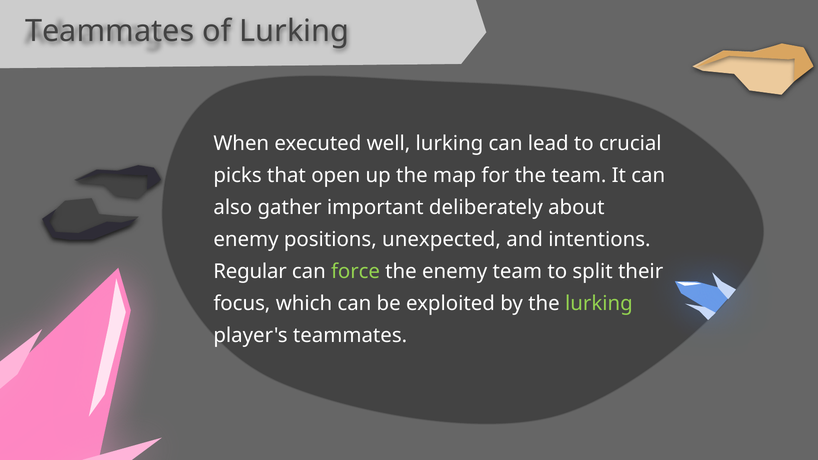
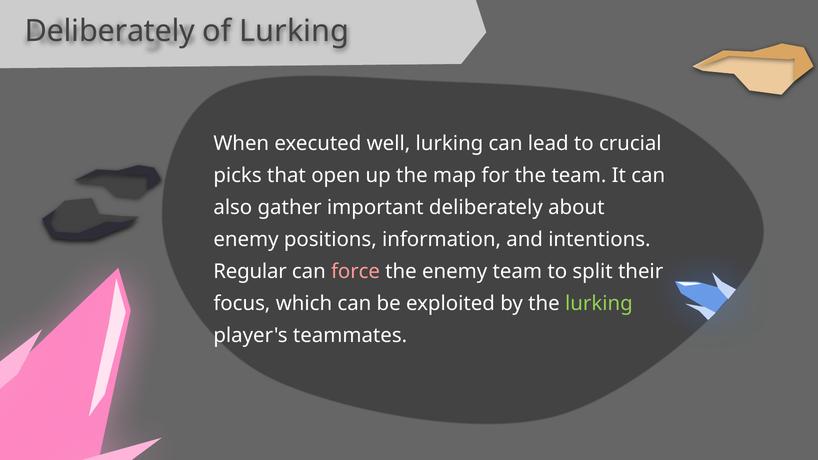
Teammates at (110, 31): Teammates -> Deliberately
unexpected: unexpected -> information
force colour: light green -> pink
